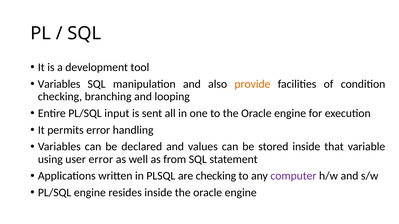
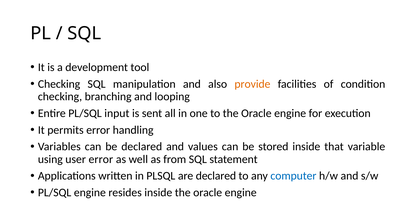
Variables at (59, 84): Variables -> Checking
are checking: checking -> declared
computer colour: purple -> blue
